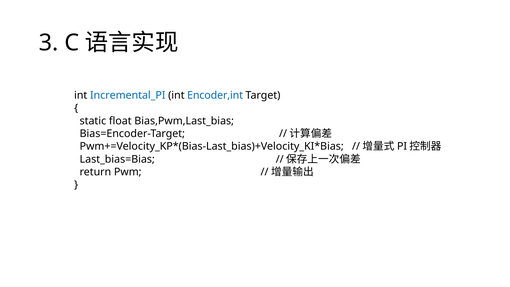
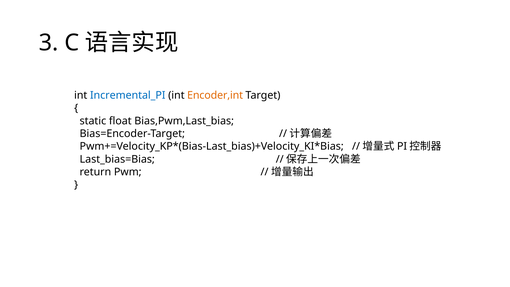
Encoder,int colour: blue -> orange
